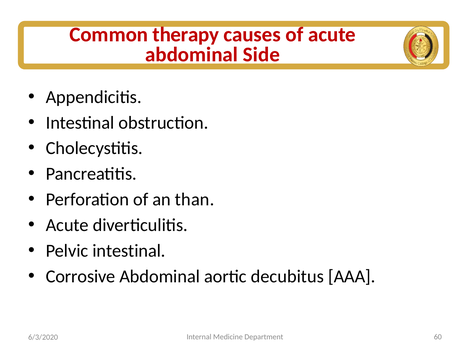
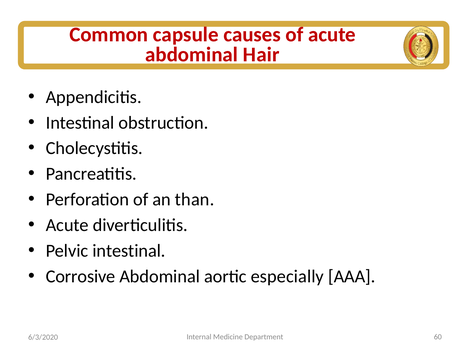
therapy: therapy -> capsule
Side: Side -> Hair
decubitus: decubitus -> especially
